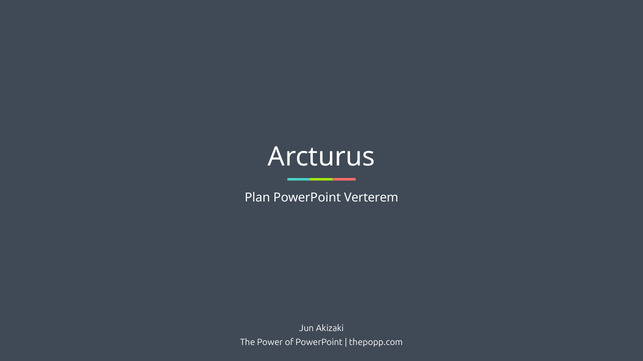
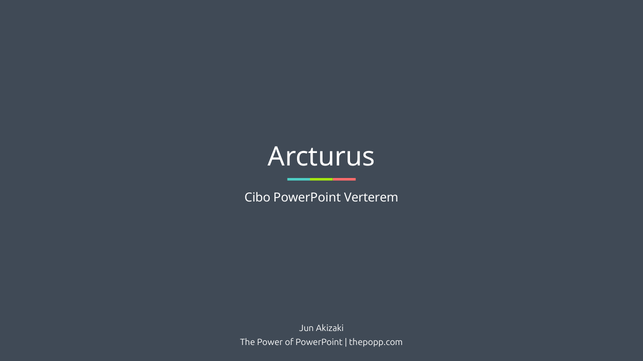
Plan: Plan -> Cibo
